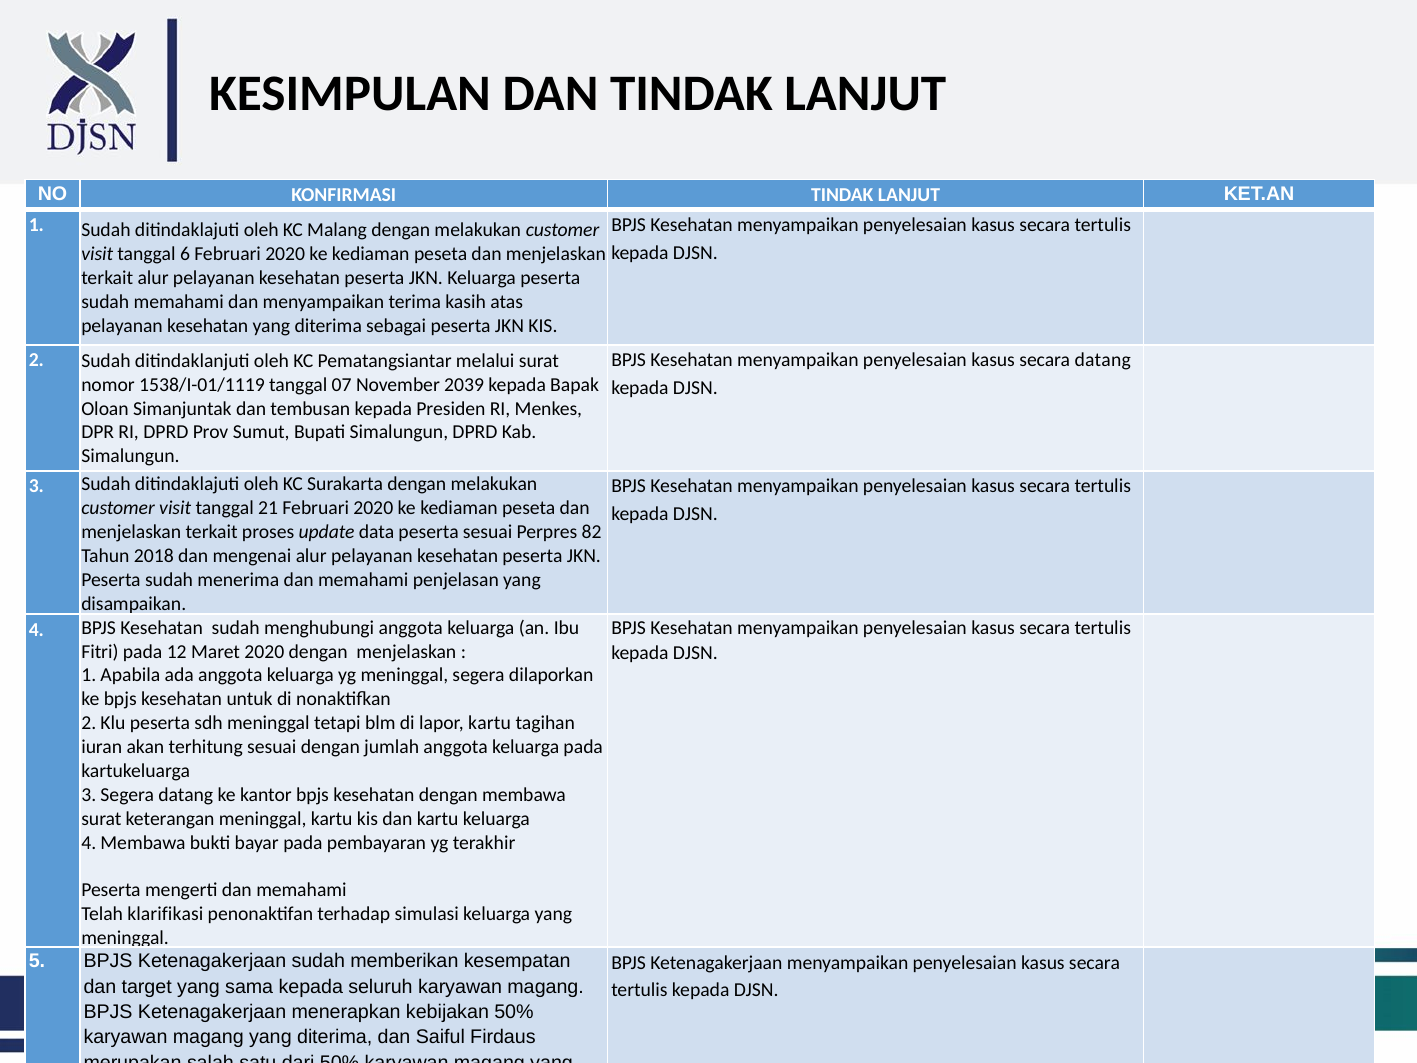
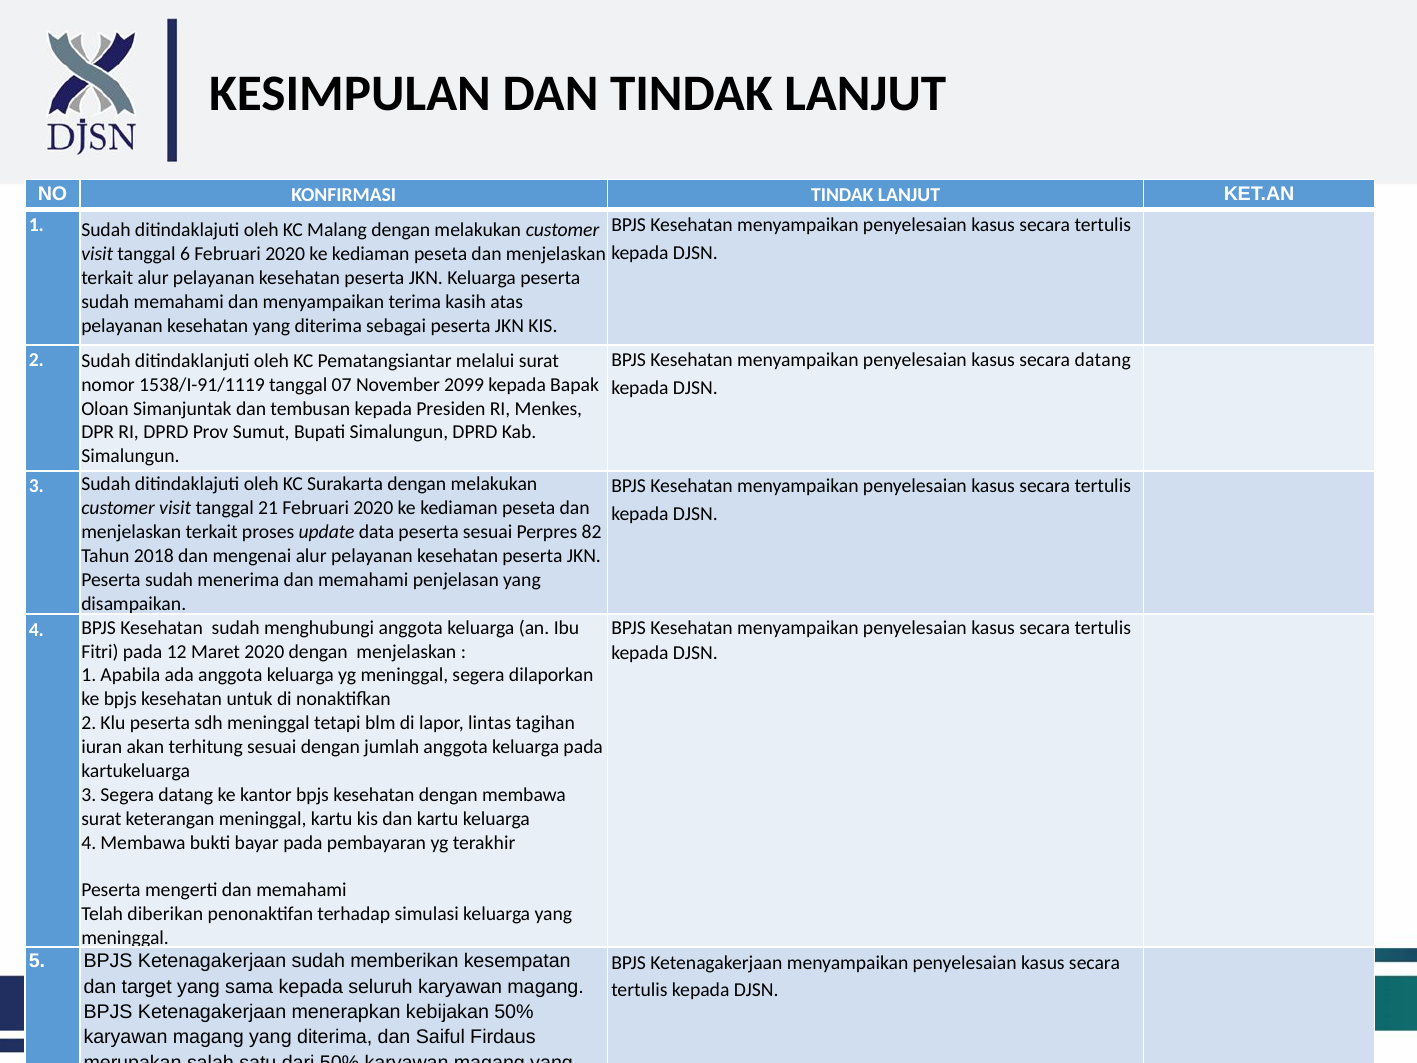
1538/I-01/1119: 1538/I-01/1119 -> 1538/I-91/1119
2039: 2039 -> 2099
lapor kartu: kartu -> lintas
klarifikasi: klarifikasi -> diberikan
